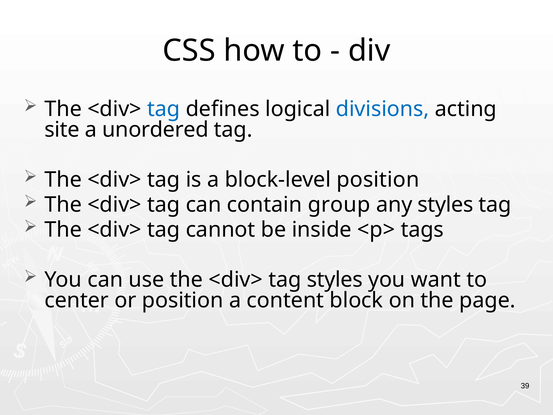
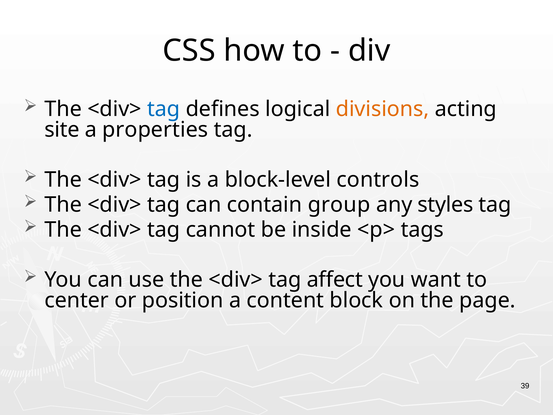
divisions colour: blue -> orange
unordered: unordered -> properties
block-level position: position -> controls
tag styles: styles -> affect
